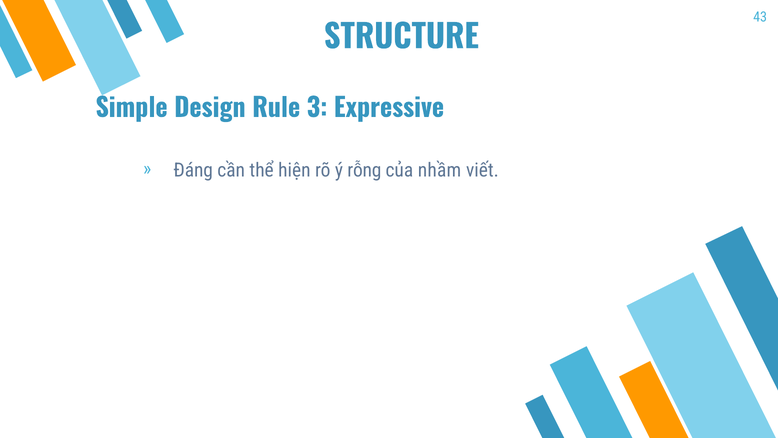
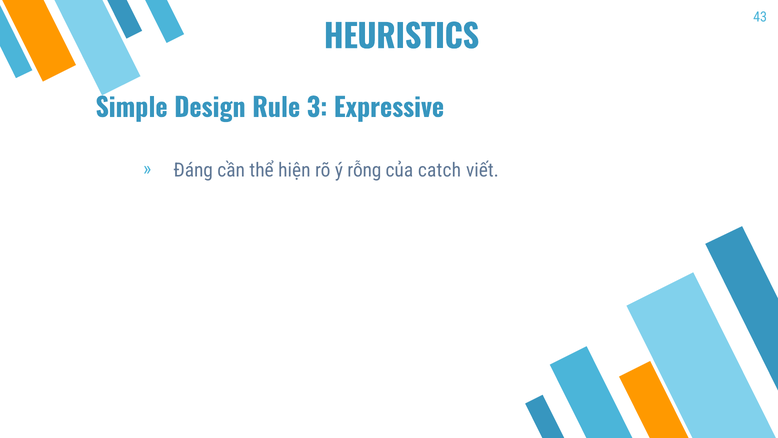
STRUCTURE: STRUCTURE -> HEURISTICS
nhầm: nhầm -> catch
